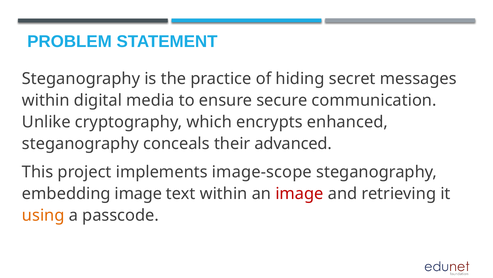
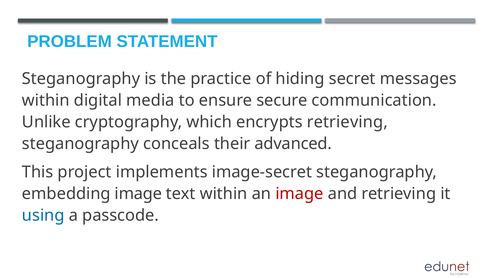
encrypts enhanced: enhanced -> retrieving
image-scope: image-scope -> image-secret
using colour: orange -> blue
